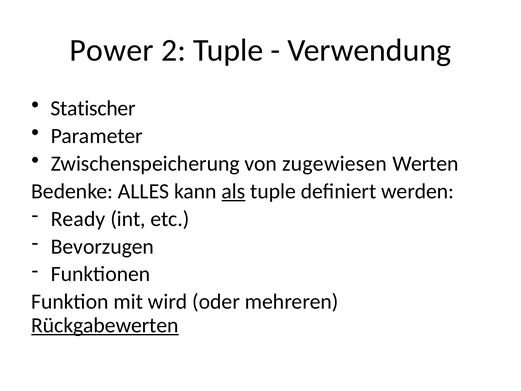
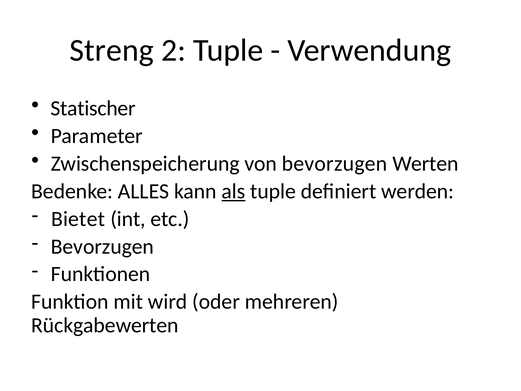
Power: Power -> Streng
von zugewiesen: zugewiesen -> bevorzugen
Ready: Ready -> Bietet
Rückgabewerten underline: present -> none
